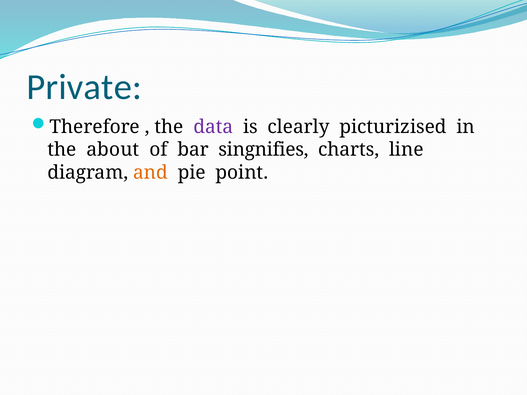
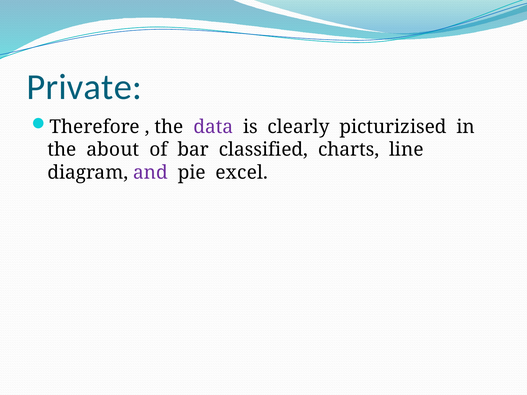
singnifies: singnifies -> classified
and colour: orange -> purple
point: point -> excel
